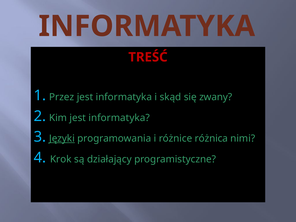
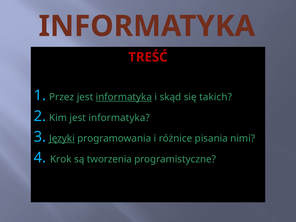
informatyka at (124, 97) underline: none -> present
zwany: zwany -> takich
różnica: różnica -> pisania
działający: działający -> tworzenia
